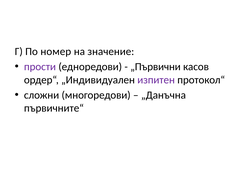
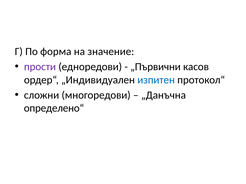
номер: номер -> форма
изпитен colour: purple -> blue
първичните“: първичните“ -> определено“
